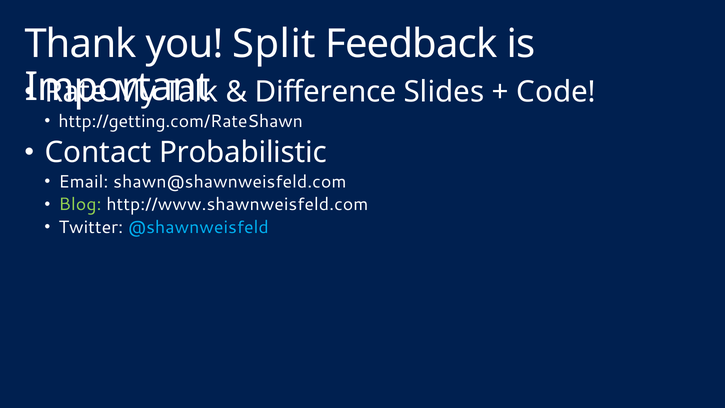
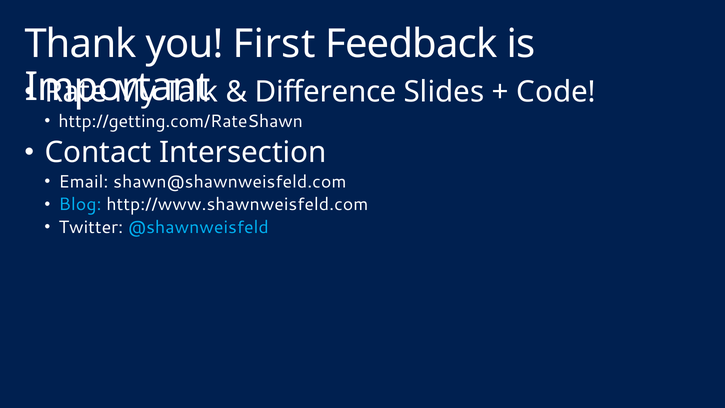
Split: Split -> First
Probabilistic: Probabilistic -> Intersection
Blog colour: light green -> light blue
